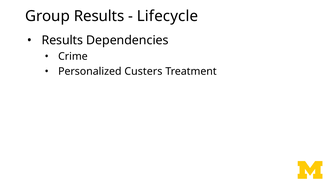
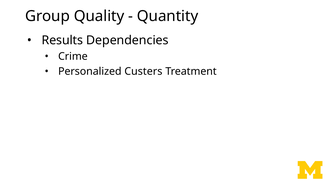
Group Results: Results -> Quality
Lifecycle: Lifecycle -> Quantity
